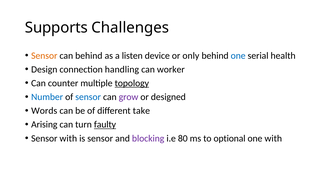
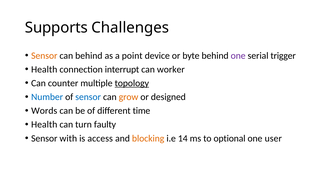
listen: listen -> point
only: only -> byte
one at (238, 55) colour: blue -> purple
health: health -> trigger
Design at (44, 69): Design -> Health
handling: handling -> interrupt
grow colour: purple -> orange
take: take -> time
Arising at (44, 124): Arising -> Health
faulty underline: present -> none
is sensor: sensor -> access
blocking colour: purple -> orange
80: 80 -> 14
one with: with -> user
